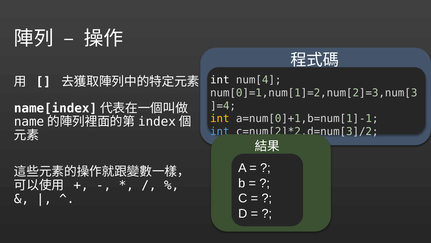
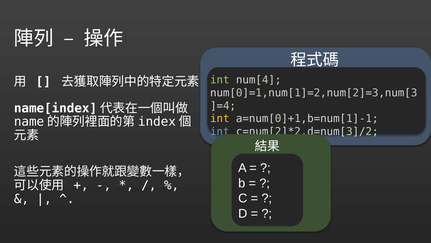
int at (220, 80) colour: white -> light green
